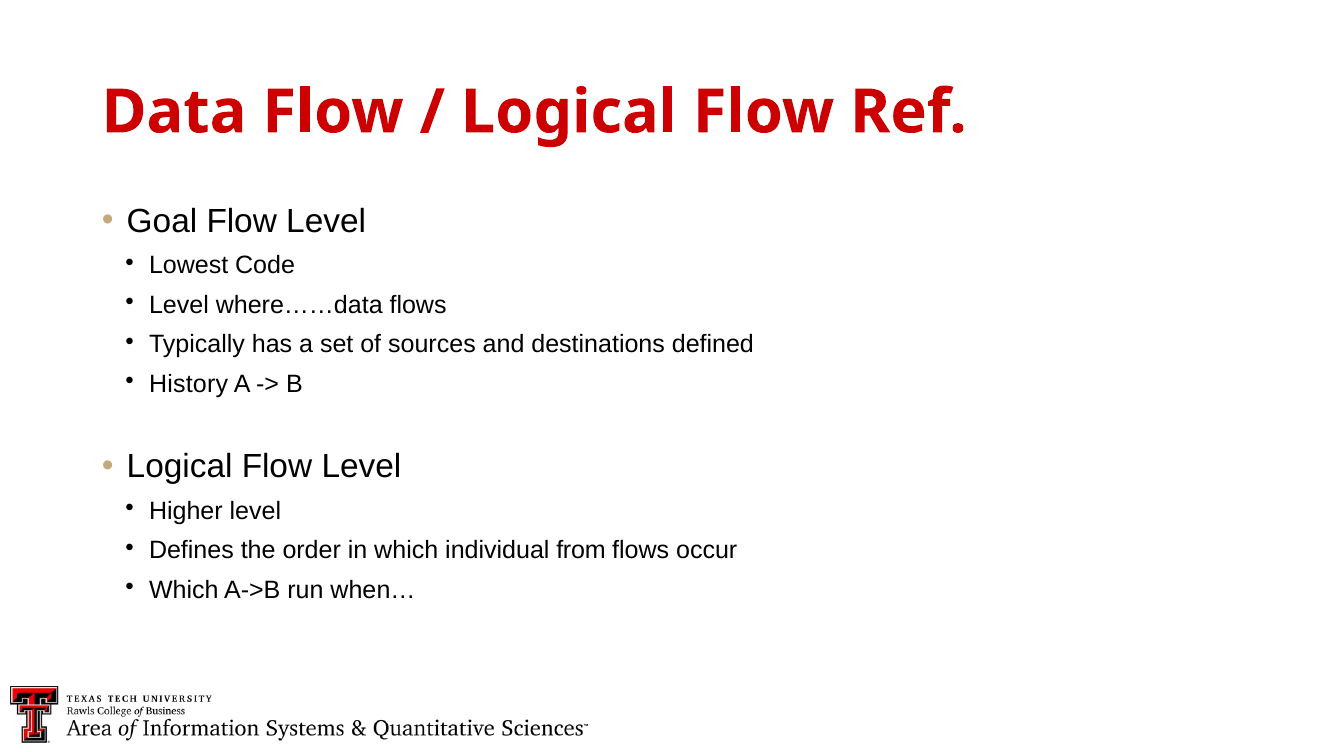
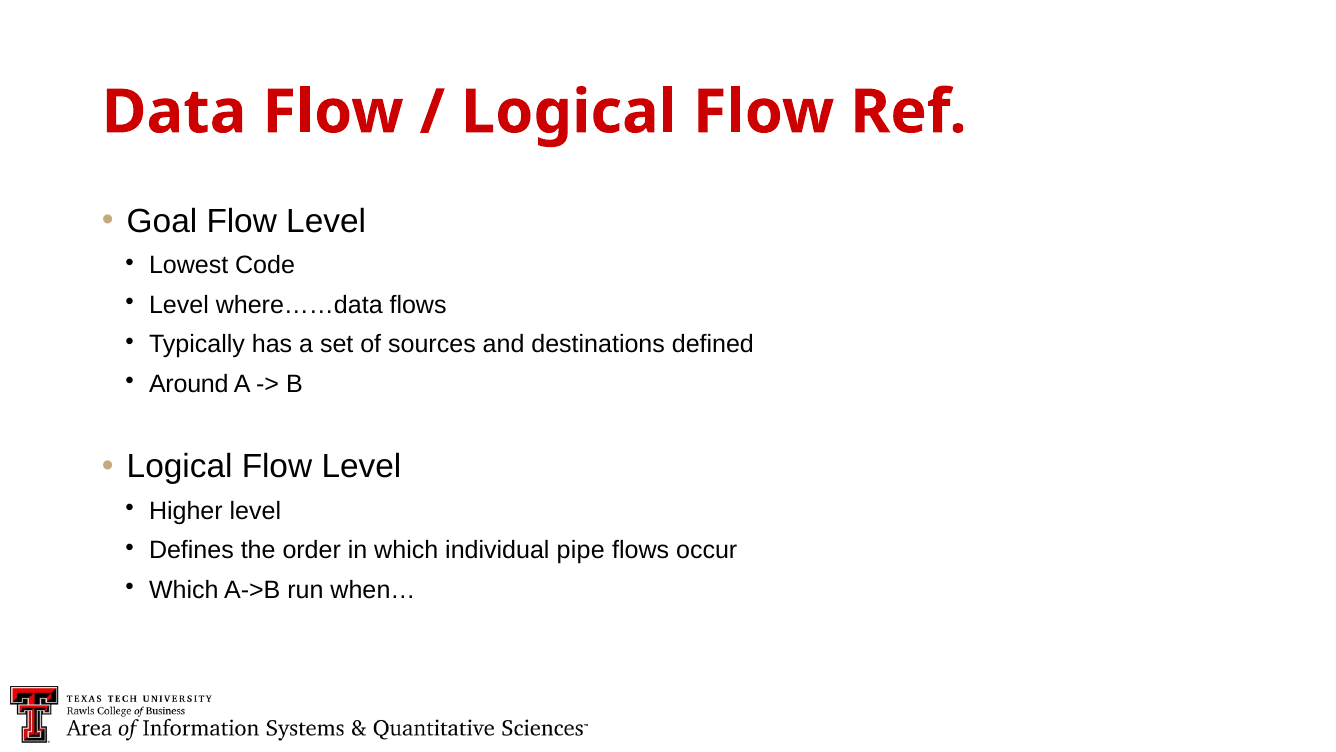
History: History -> Around
from: from -> pipe
